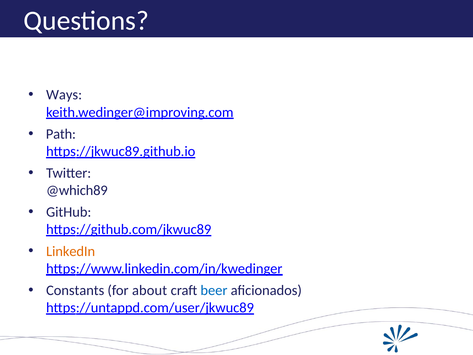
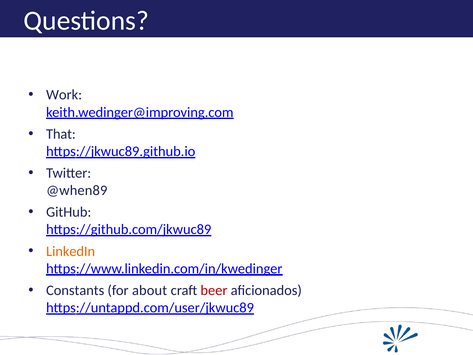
Ways: Ways -> Work
Path: Path -> That
@which89: @which89 -> @when89
beer colour: blue -> red
